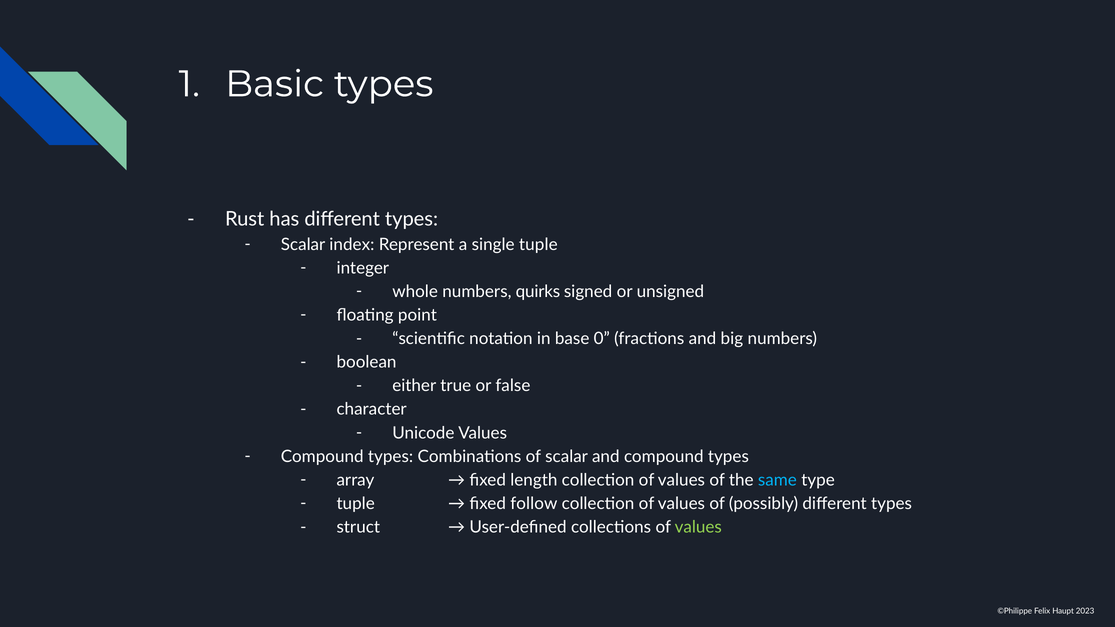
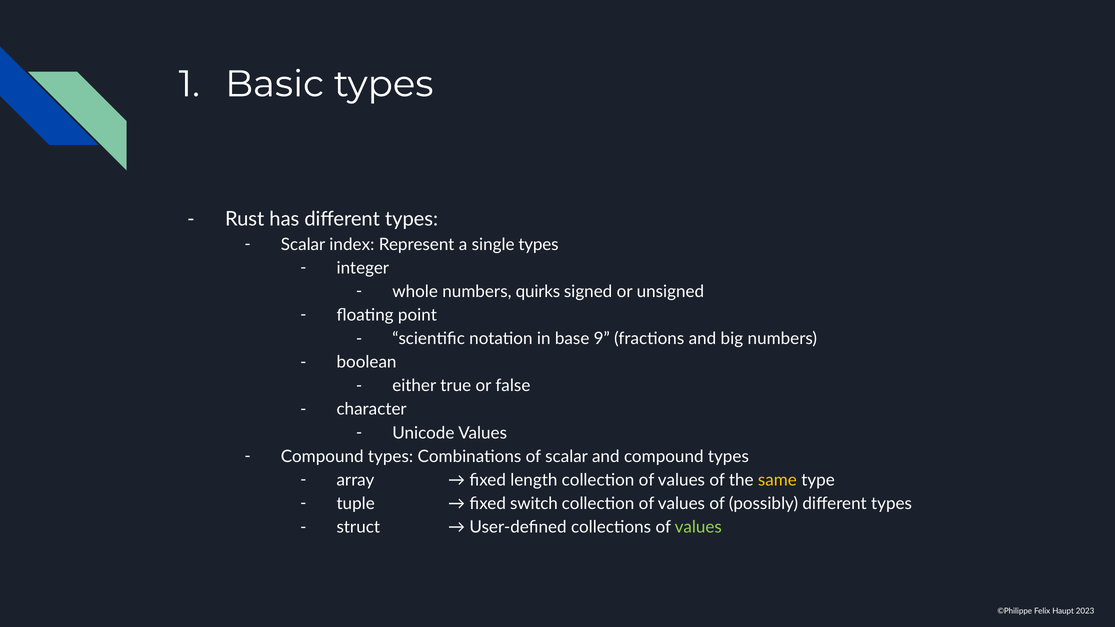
single tuple: tuple -> types
0: 0 -> 9
same colour: light blue -> yellow
follow: follow -> switch
